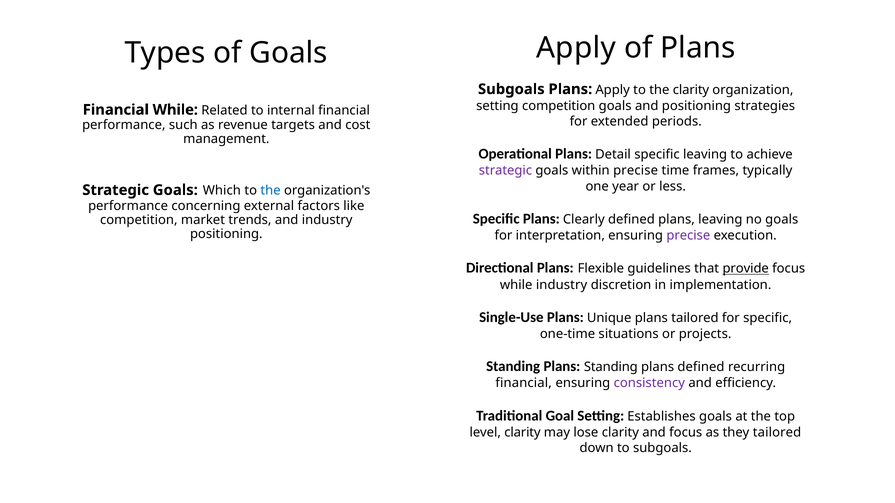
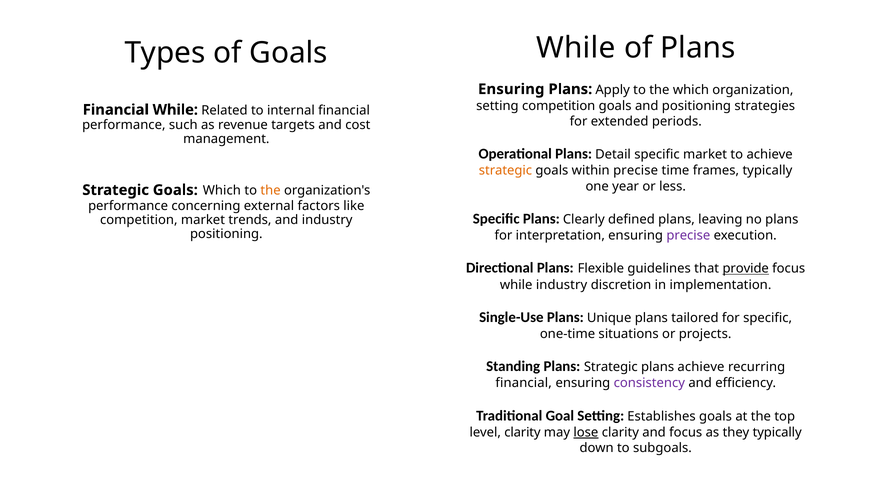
Apply at (576, 48): Apply -> While
Subgoals at (511, 89): Subgoals -> Ensuring
the clarity: clarity -> which
specific leaving: leaving -> market
strategic at (505, 171) colour: purple -> orange
the at (271, 191) colour: blue -> orange
no goals: goals -> plans
Plans Standing: Standing -> Strategic
plans defined: defined -> achieve
lose underline: none -> present
they tailored: tailored -> typically
